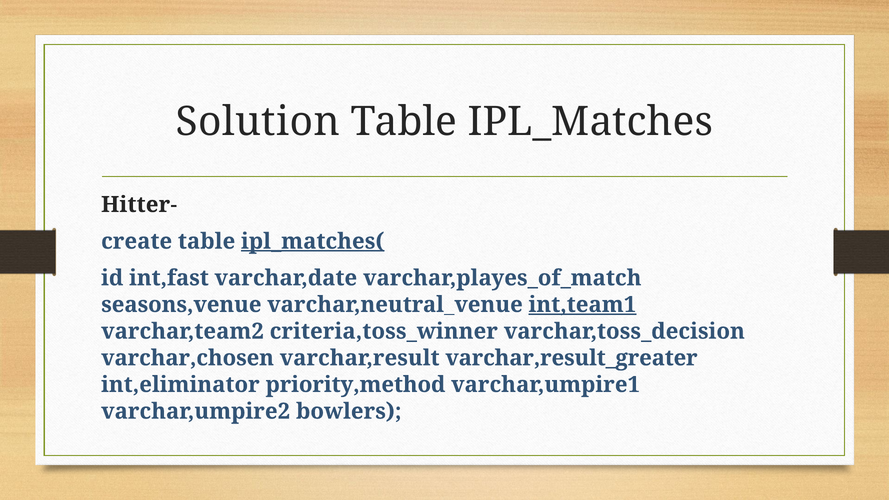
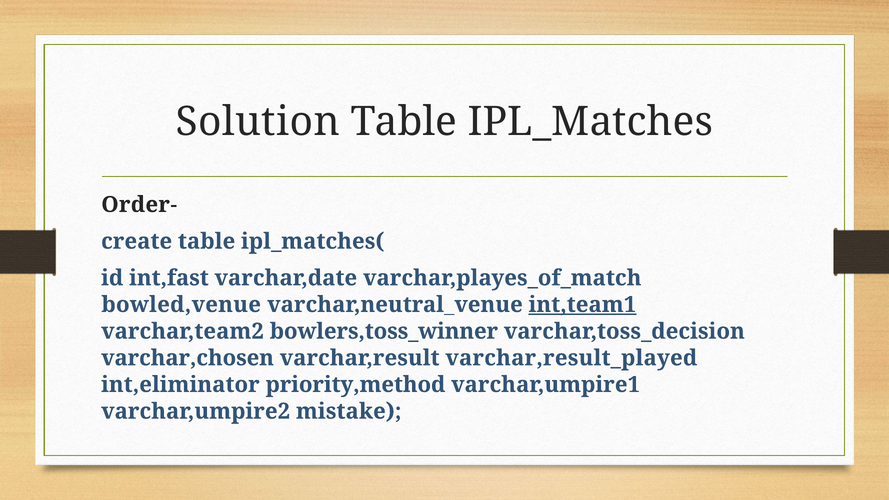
Hitter-: Hitter- -> Order-
ipl_matches( underline: present -> none
seasons,venue: seasons,venue -> bowled,venue
criteria,toss_winner: criteria,toss_winner -> bowlers,toss_winner
varchar,result_greater: varchar,result_greater -> varchar,result_played
bowlers: bowlers -> mistake
